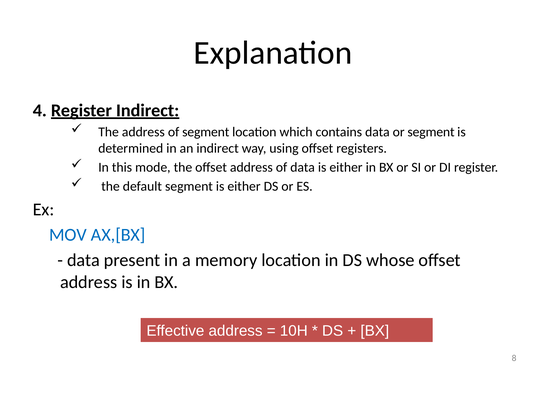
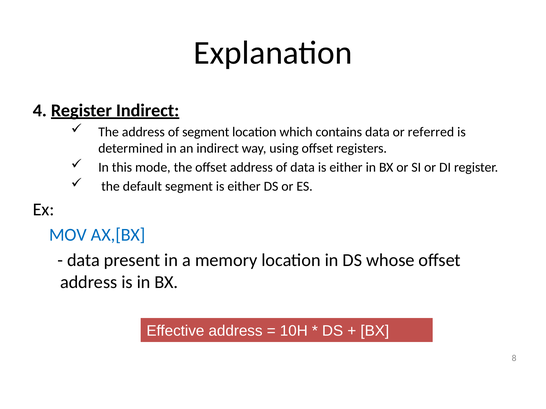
or segment: segment -> referred
